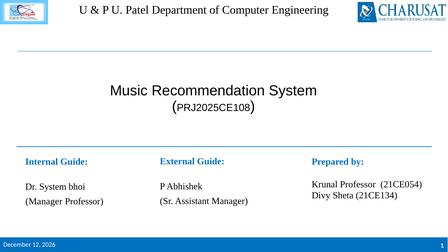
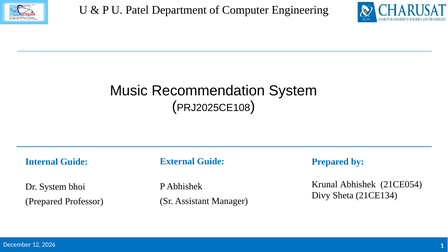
Krunal Professor: Professor -> Abhishek
Manager at (44, 201): Manager -> Prepared
